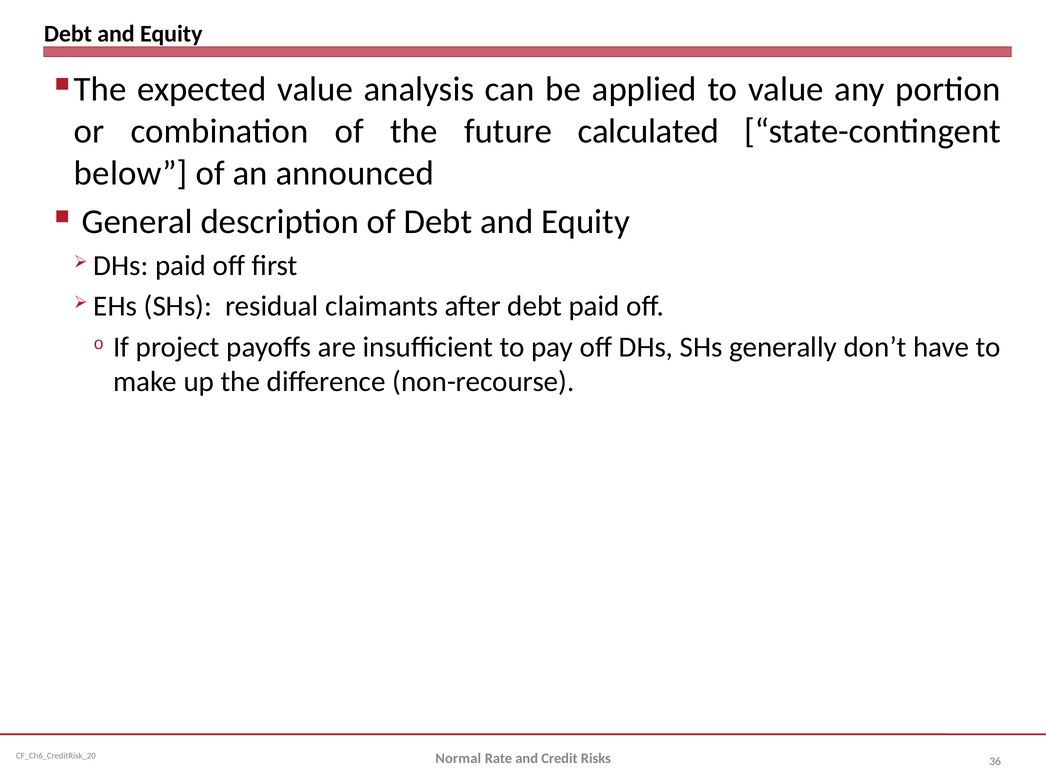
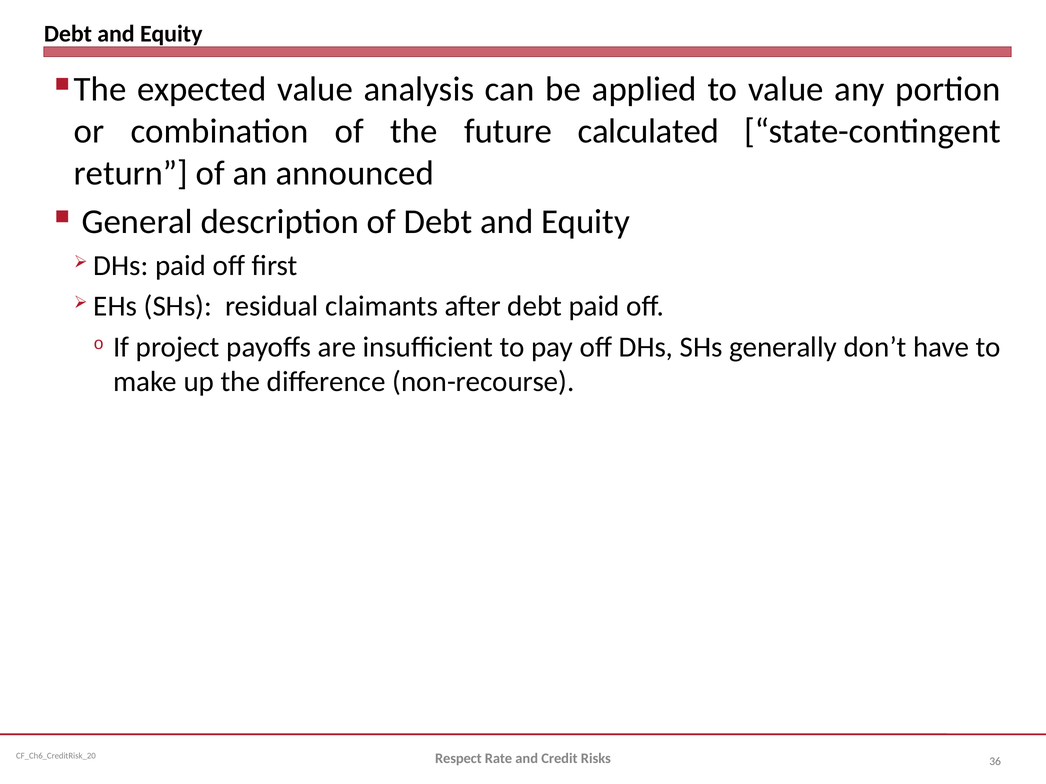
below: below -> return
Normal: Normal -> Respect
